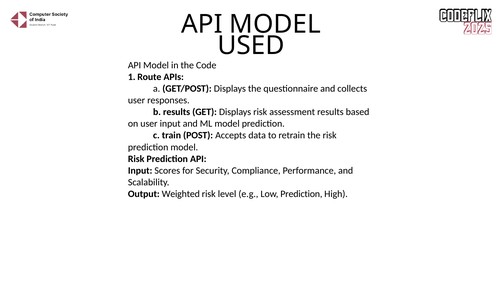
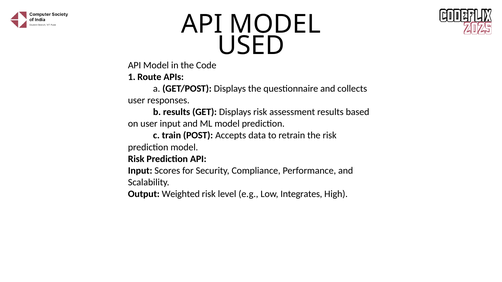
Low Prediction: Prediction -> Integrates
